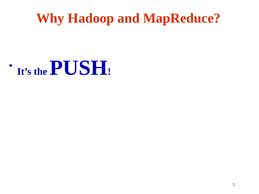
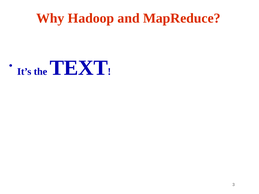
PUSH: PUSH -> TEXT
